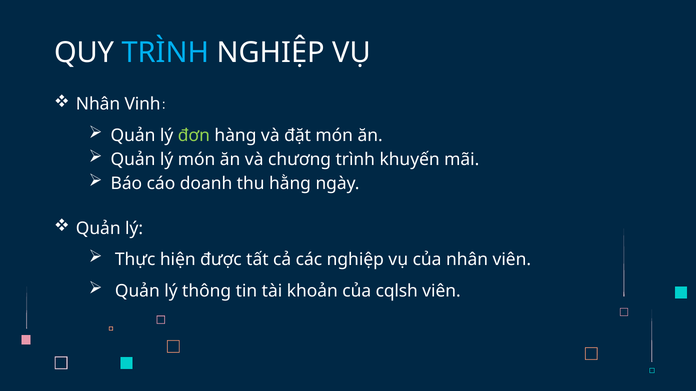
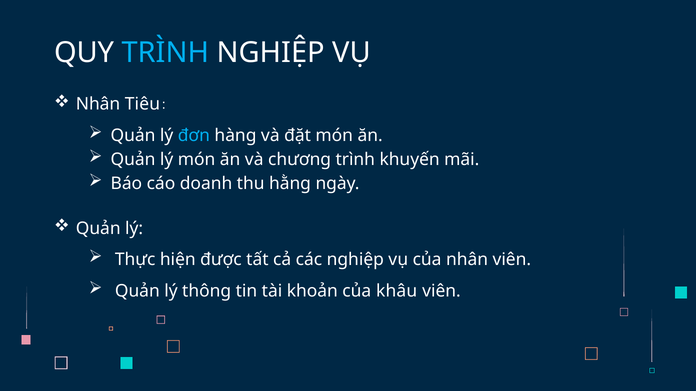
Vinh: Vinh -> Tiêu
đơn colour: light green -> light blue
cqlsh: cqlsh -> khâu
